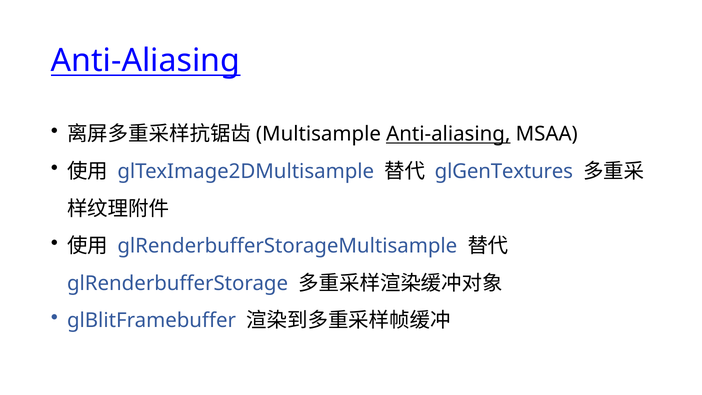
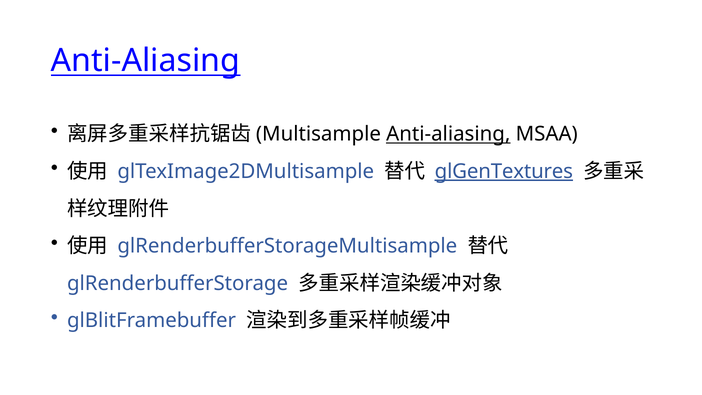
glGenTextures underline: none -> present
